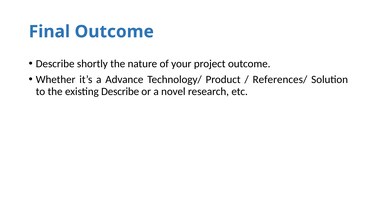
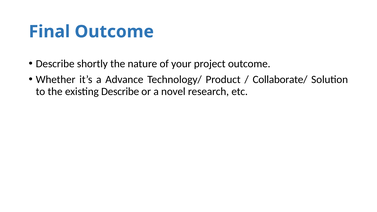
References/: References/ -> Collaborate/
